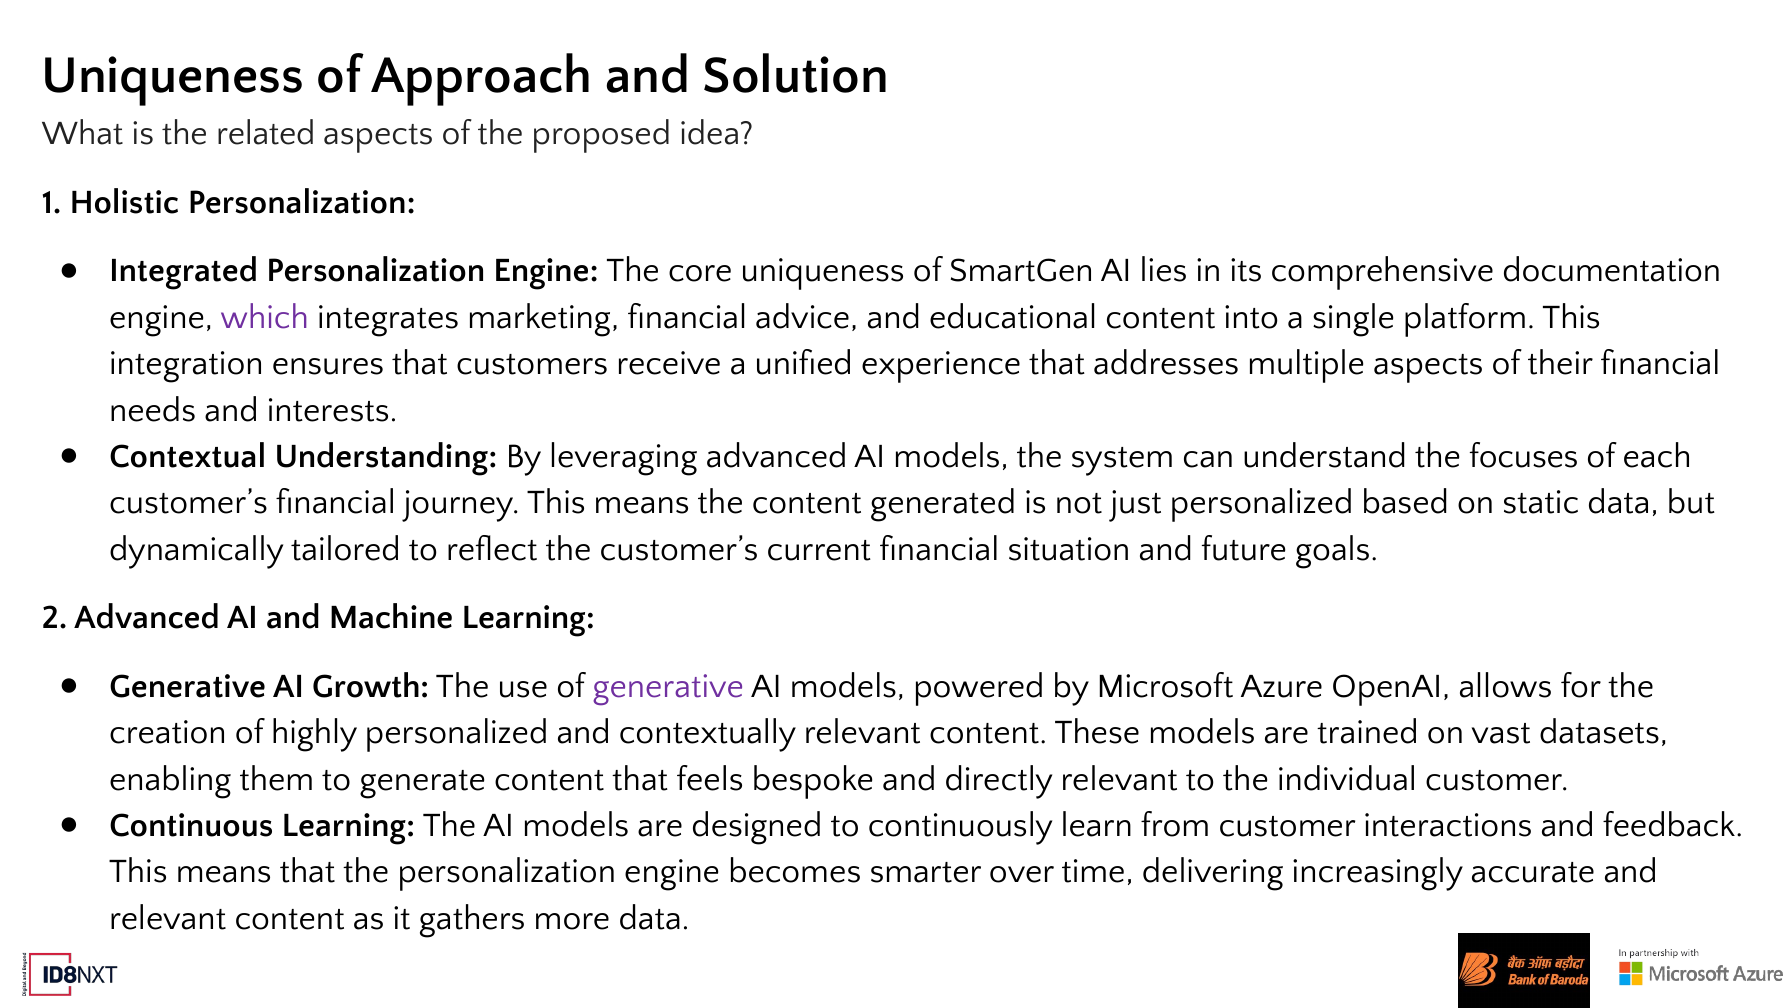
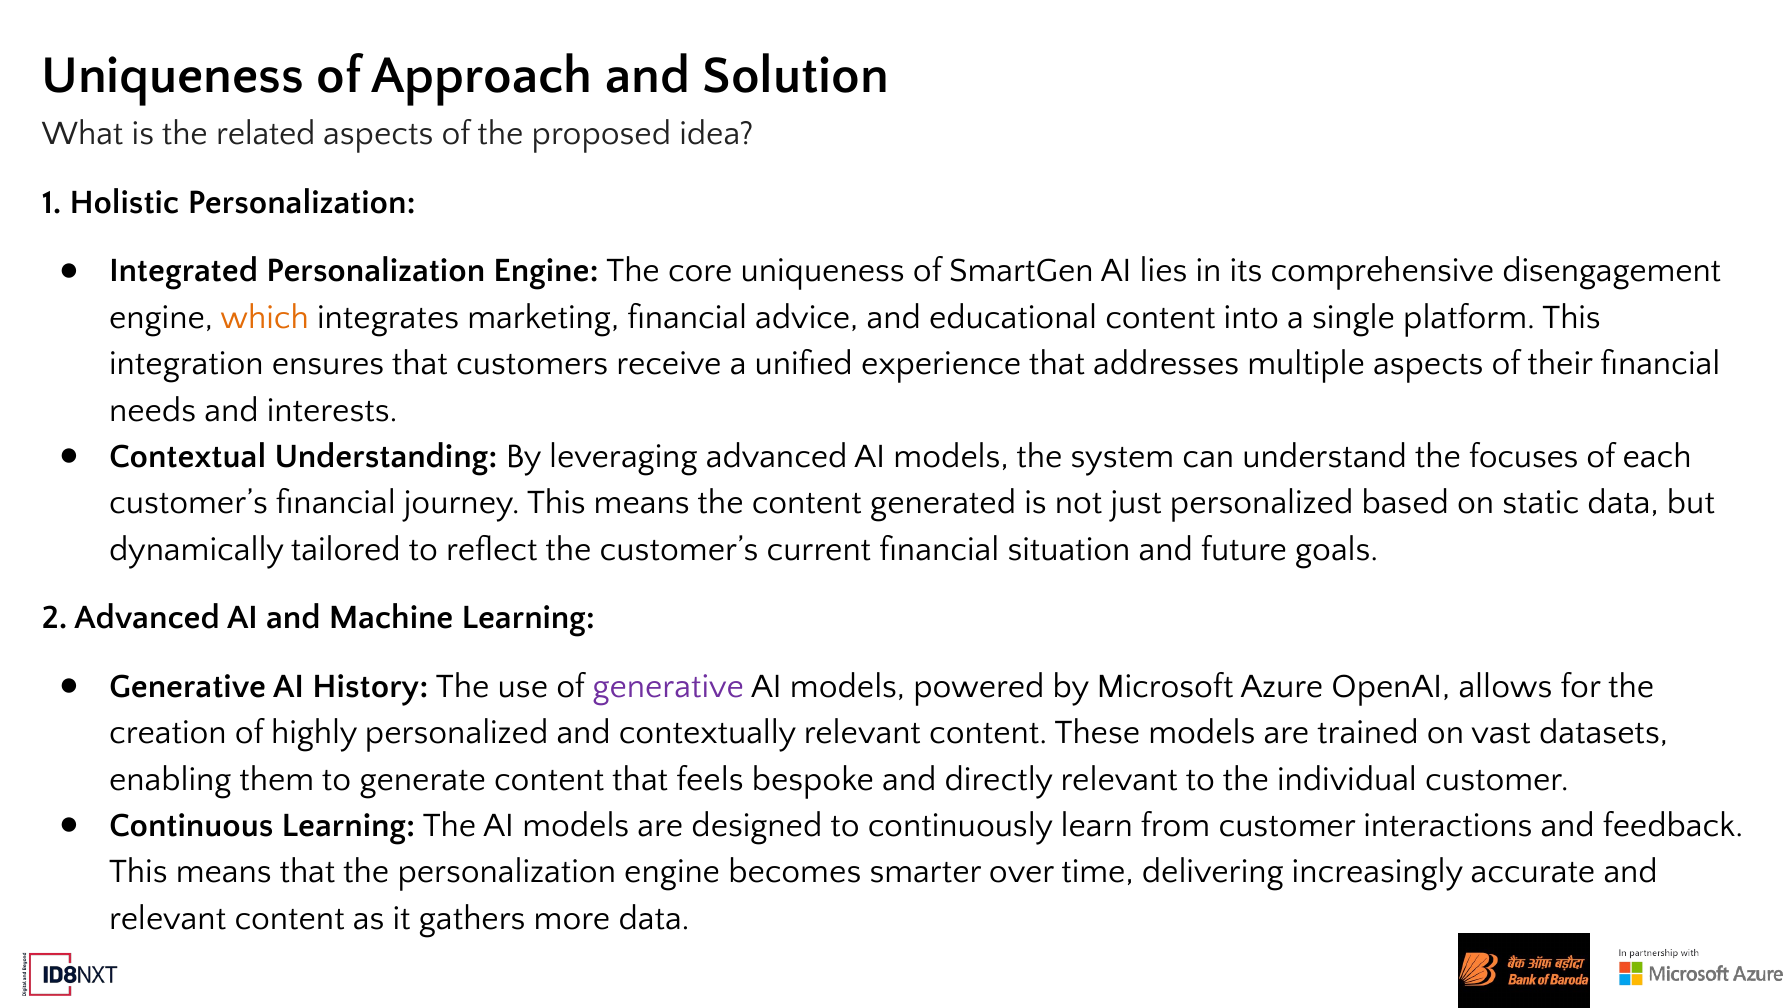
documentation: documentation -> disengagement
which colour: purple -> orange
Growth: Growth -> History
